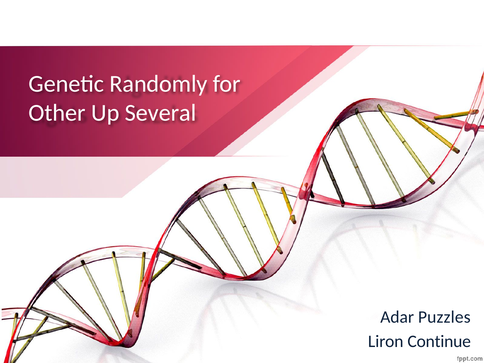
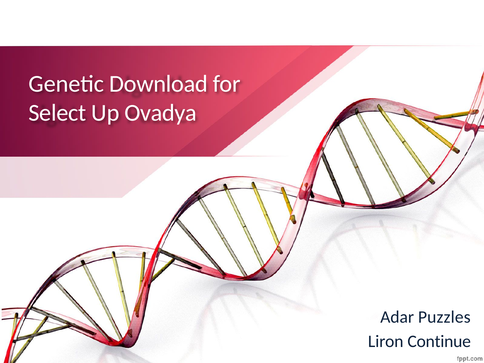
Randomly: Randomly -> Download
Other: Other -> Select
Several: Several -> Ovadya
